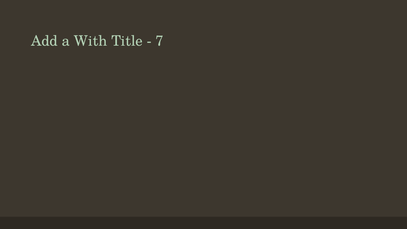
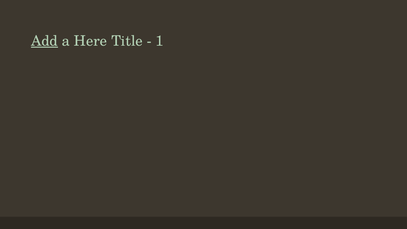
Add underline: none -> present
With: With -> Here
7: 7 -> 1
